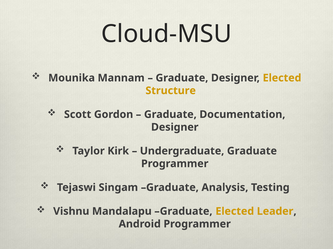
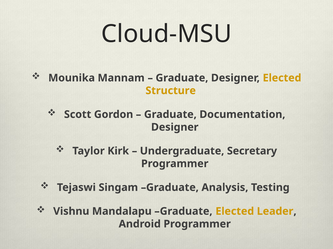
Undergraduate Graduate: Graduate -> Secretary
